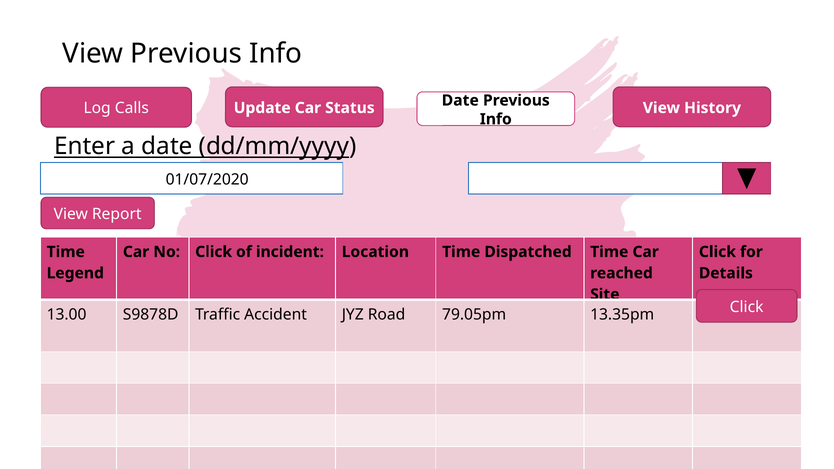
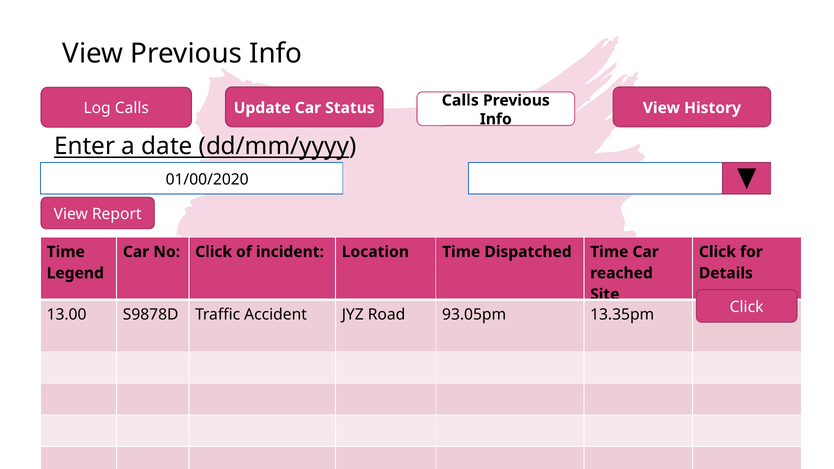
Date at (460, 100): Date -> Calls
01/07/2020: 01/07/2020 -> 01/00/2020
79.05pm: 79.05pm -> 93.05pm
